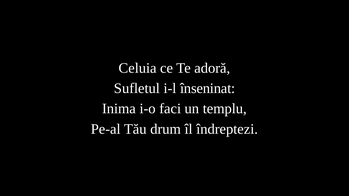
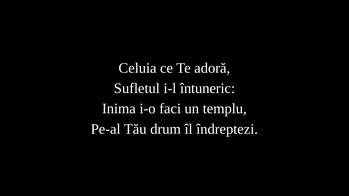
înseninat: înseninat -> întuneric
